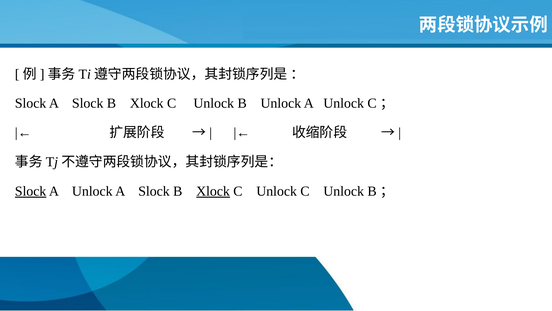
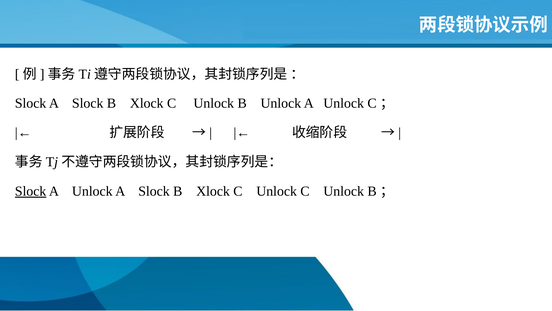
Xlock at (213, 191) underline: present -> none
